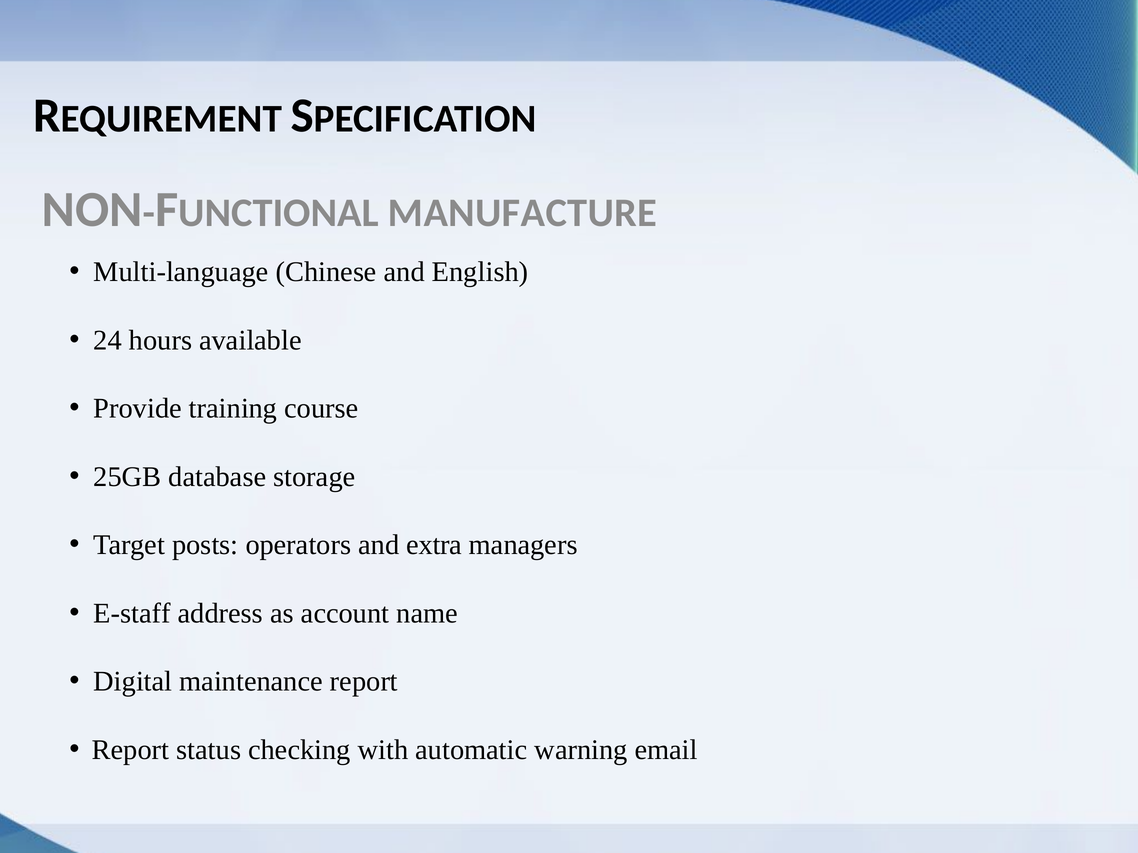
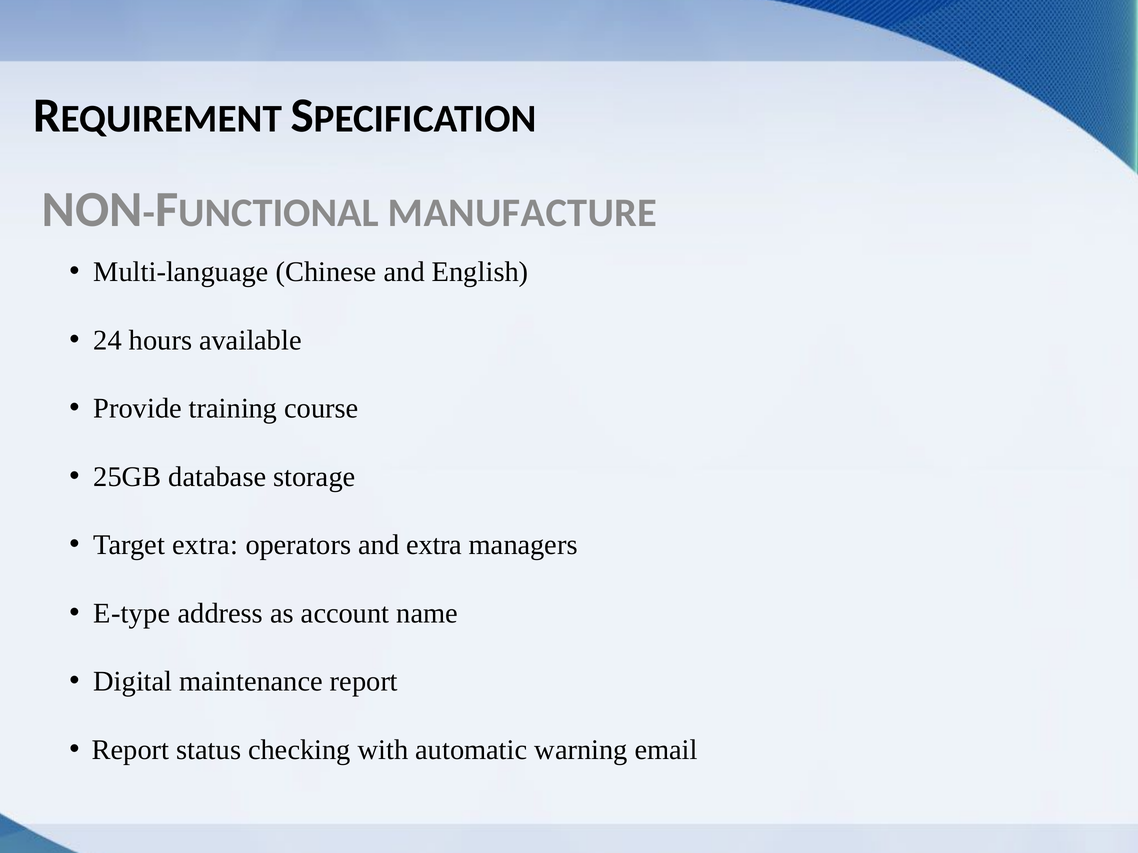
Target posts: posts -> extra
E-staff: E-staff -> E-type
